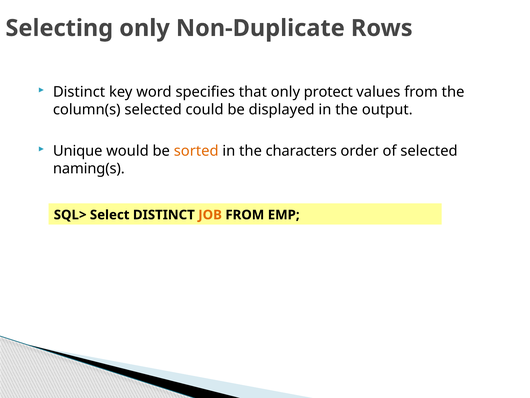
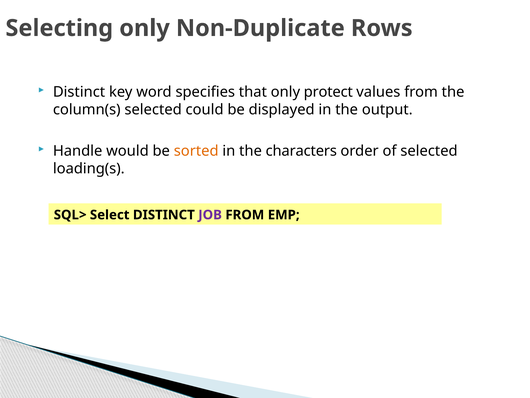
Unique: Unique -> Handle
naming(s: naming(s -> loading(s
JOB colour: orange -> purple
